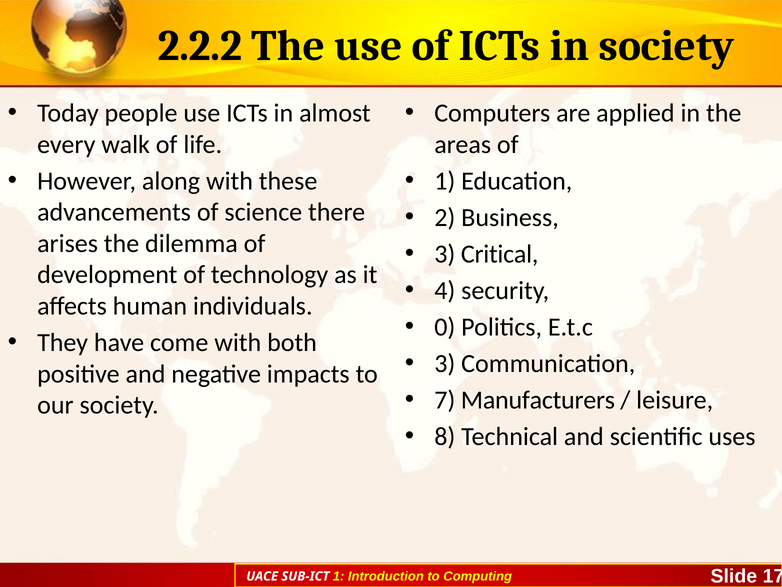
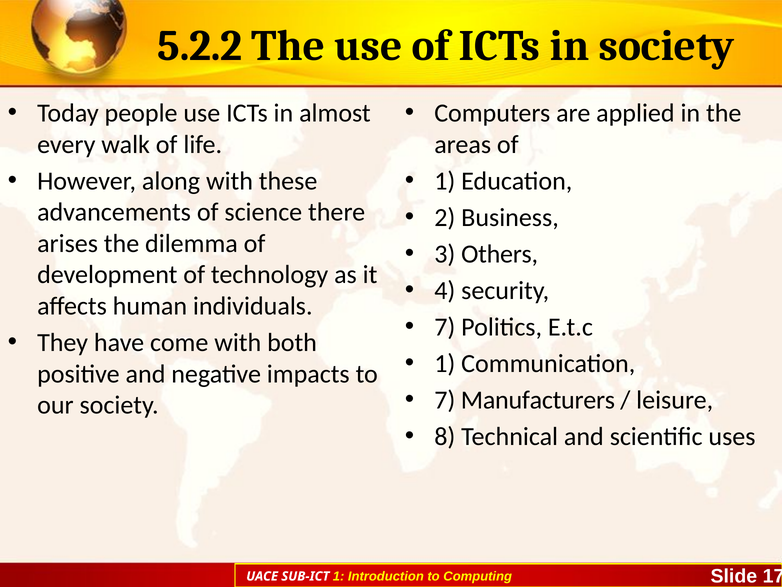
2.2.2: 2.2.2 -> 5.2.2
Critical: Critical -> Others
0 at (445, 327): 0 -> 7
3 at (445, 363): 3 -> 1
